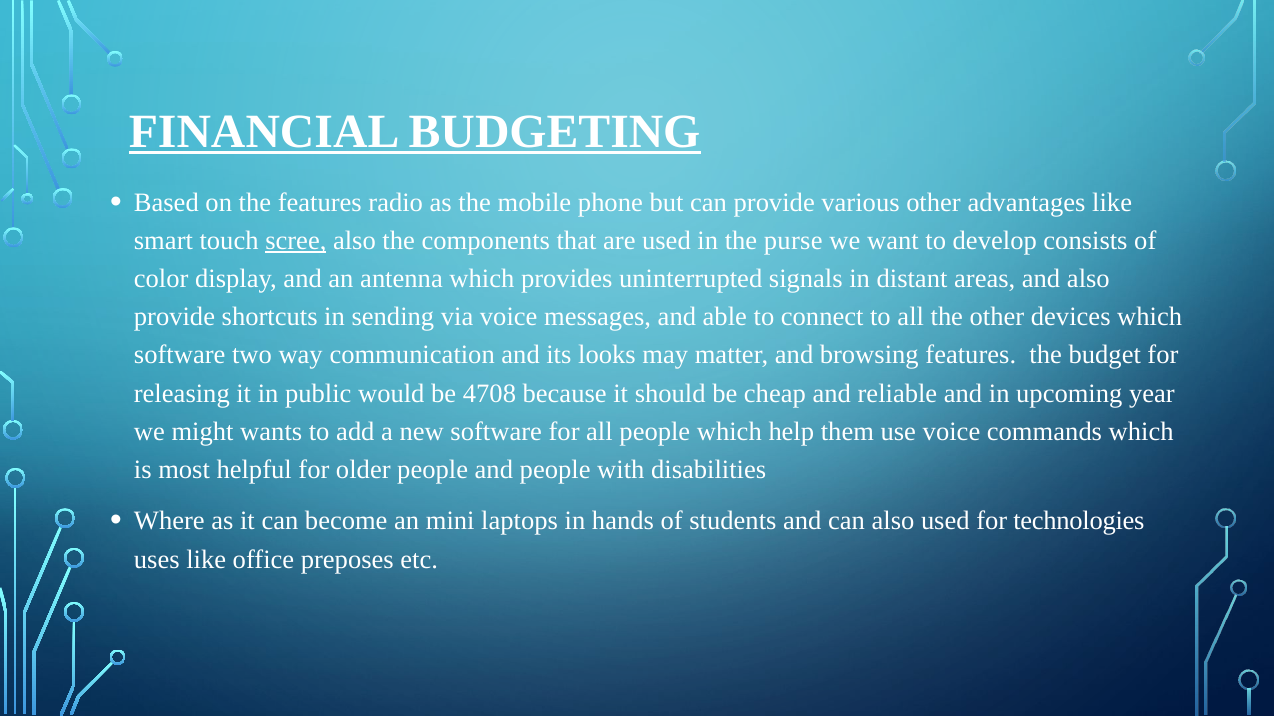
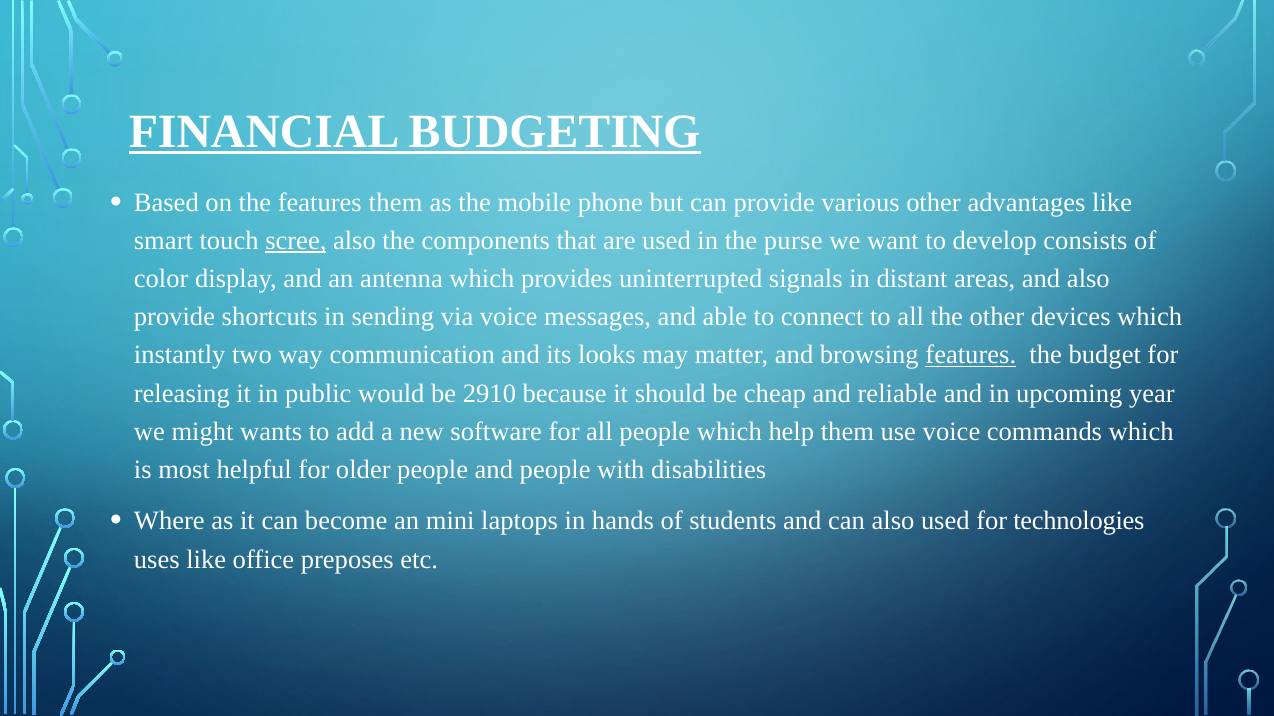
features radio: radio -> them
software at (180, 356): software -> instantly
features at (971, 356) underline: none -> present
4708: 4708 -> 2910
